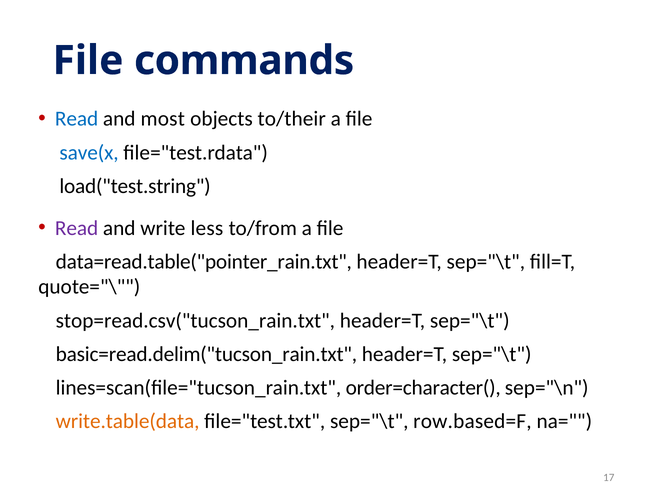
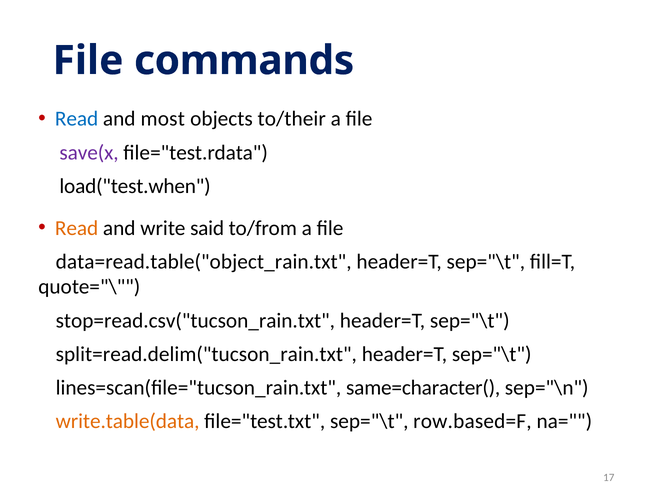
save(x colour: blue -> purple
load("test.string: load("test.string -> load("test.when
Read at (77, 228) colour: purple -> orange
less: less -> said
data=read.table("pointer_rain.txt: data=read.table("pointer_rain.txt -> data=read.table("object_rain.txt
basic=read.delim("tucson_rain.txt: basic=read.delim("tucson_rain.txt -> split=read.delim("tucson_rain.txt
order=character(: order=character( -> same=character(
